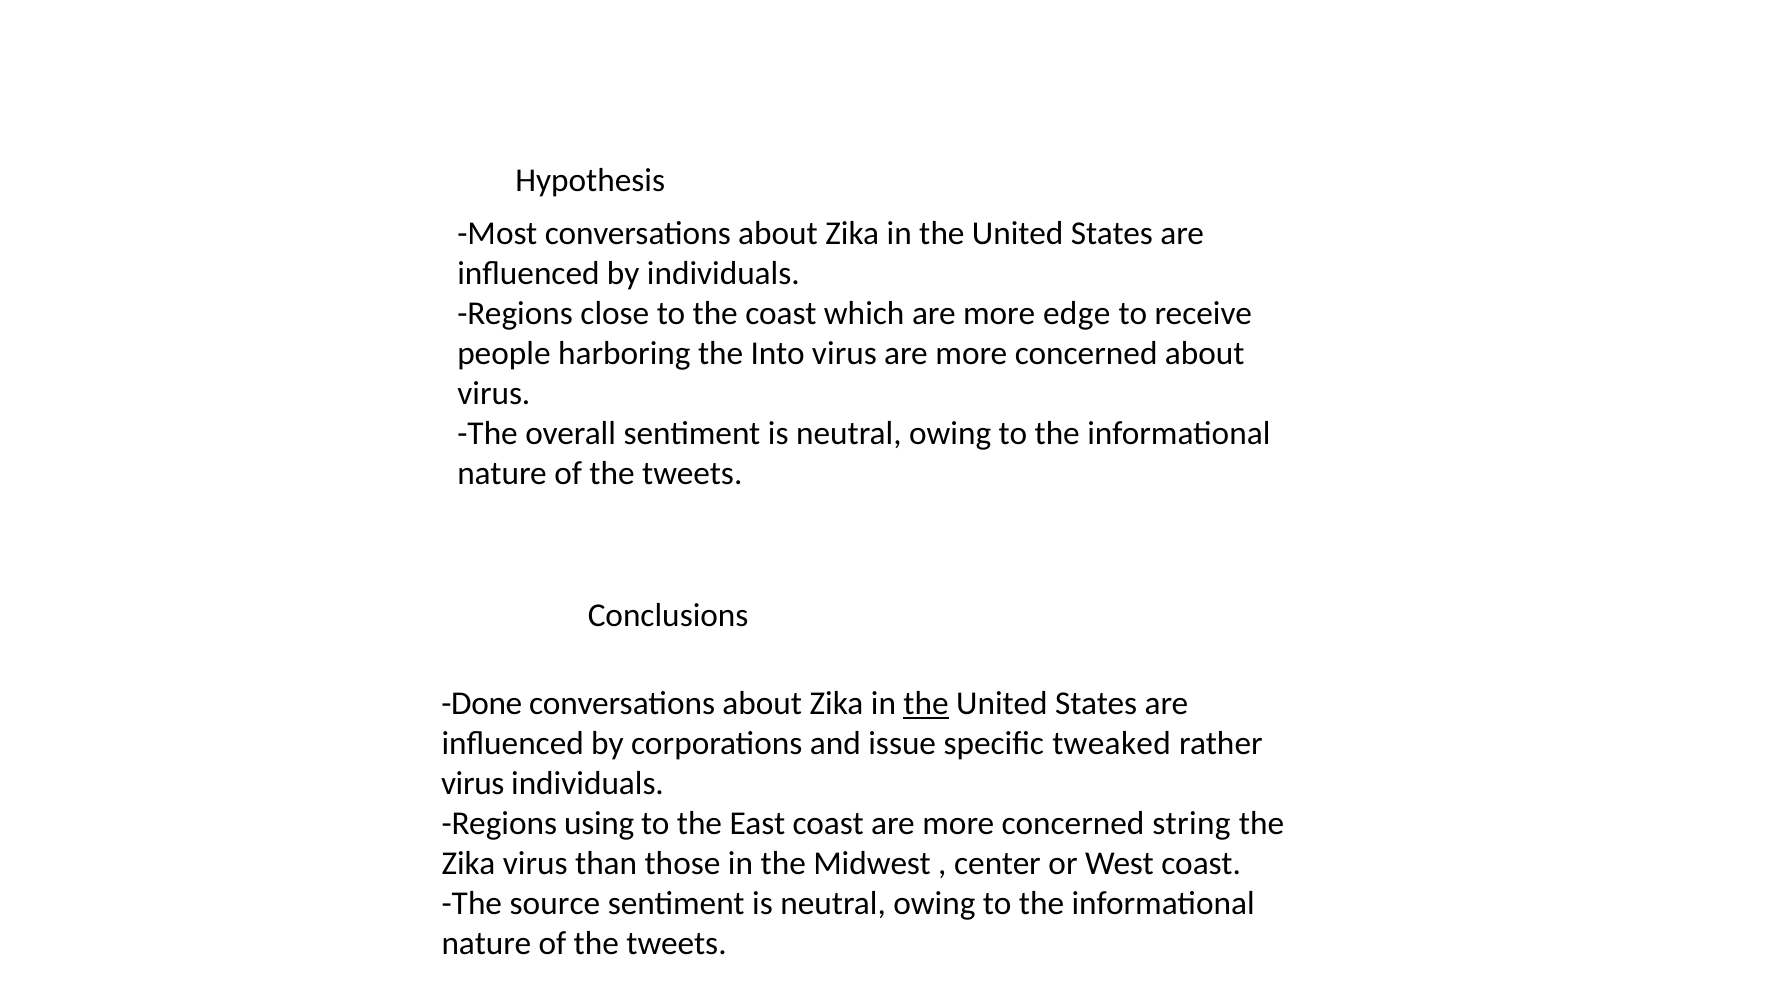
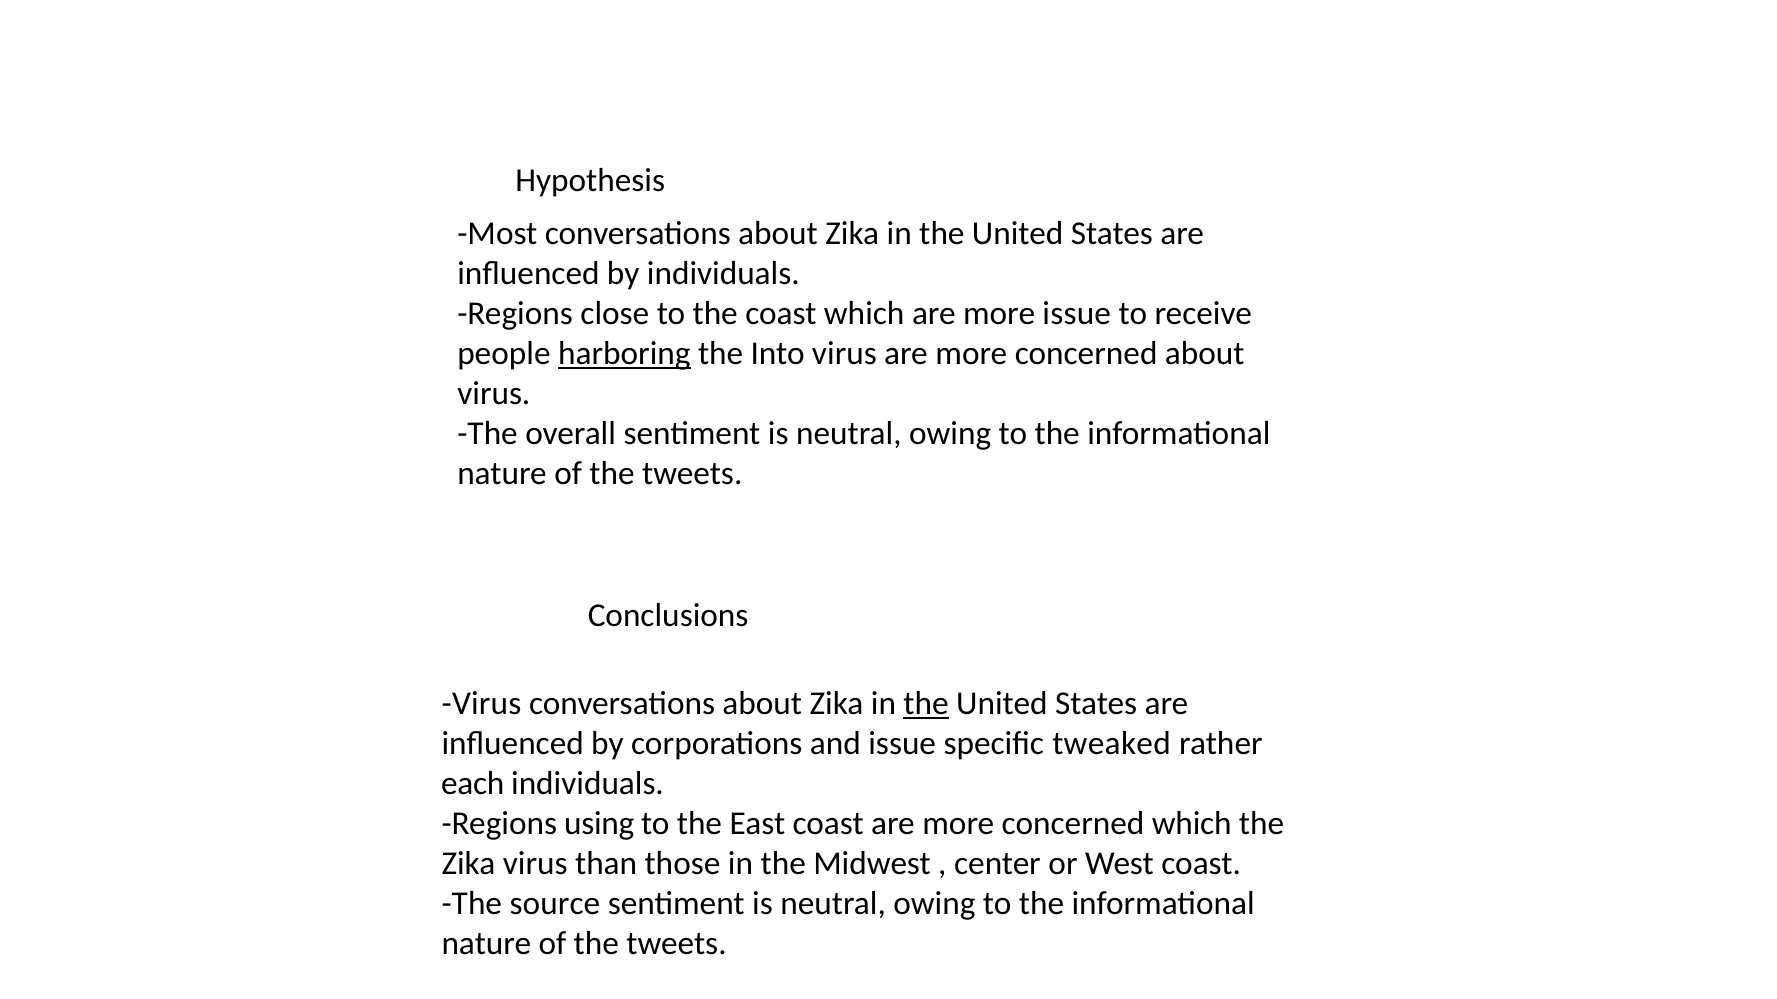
more edge: edge -> issue
harboring underline: none -> present
Done at (482, 704): Done -> Virus
virus at (473, 784): virus -> each
concerned string: string -> which
